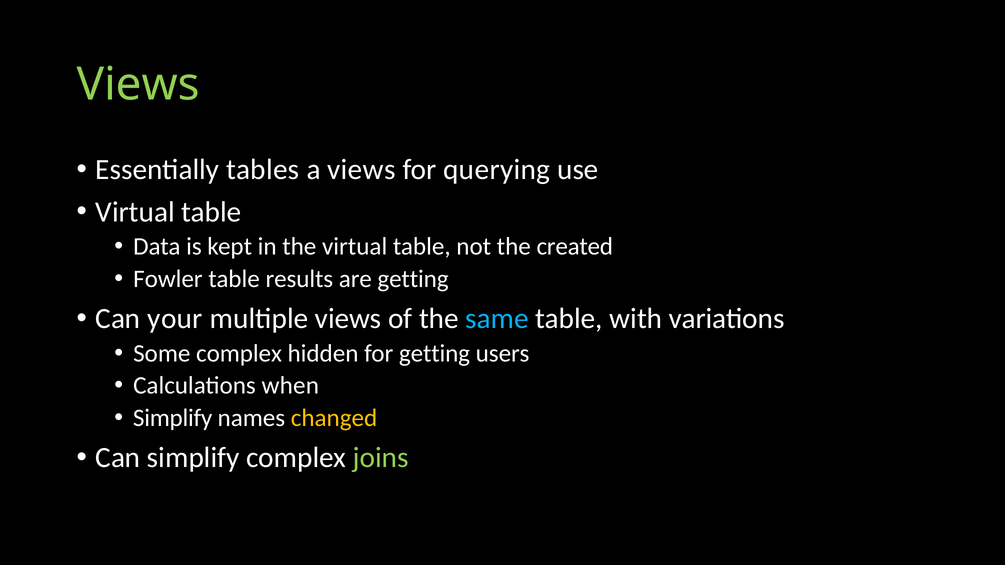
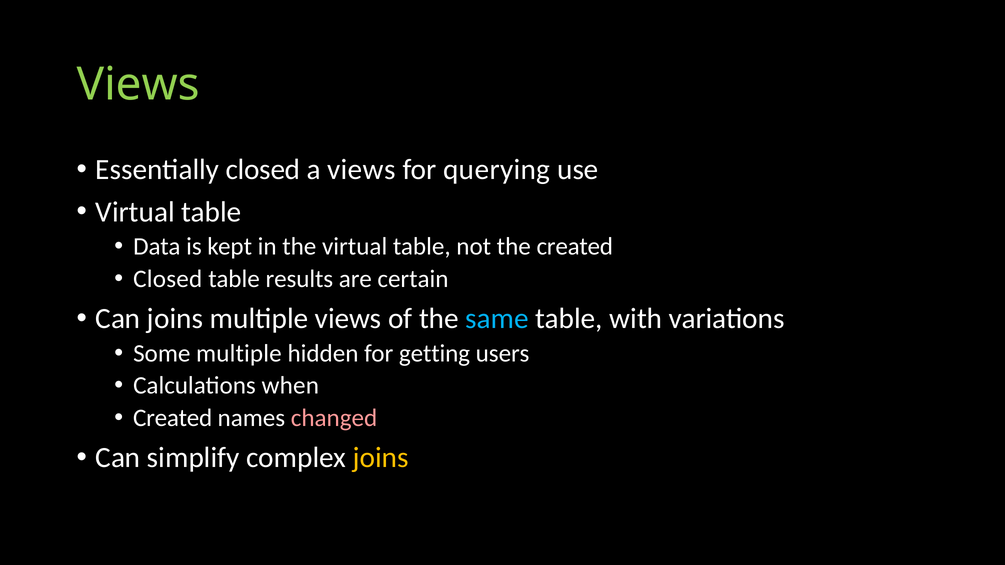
Essentially tables: tables -> closed
Fowler at (168, 279): Fowler -> Closed
are getting: getting -> certain
Can your: your -> joins
Some complex: complex -> multiple
Simplify at (173, 418): Simplify -> Created
changed colour: yellow -> pink
joins at (381, 458) colour: light green -> yellow
